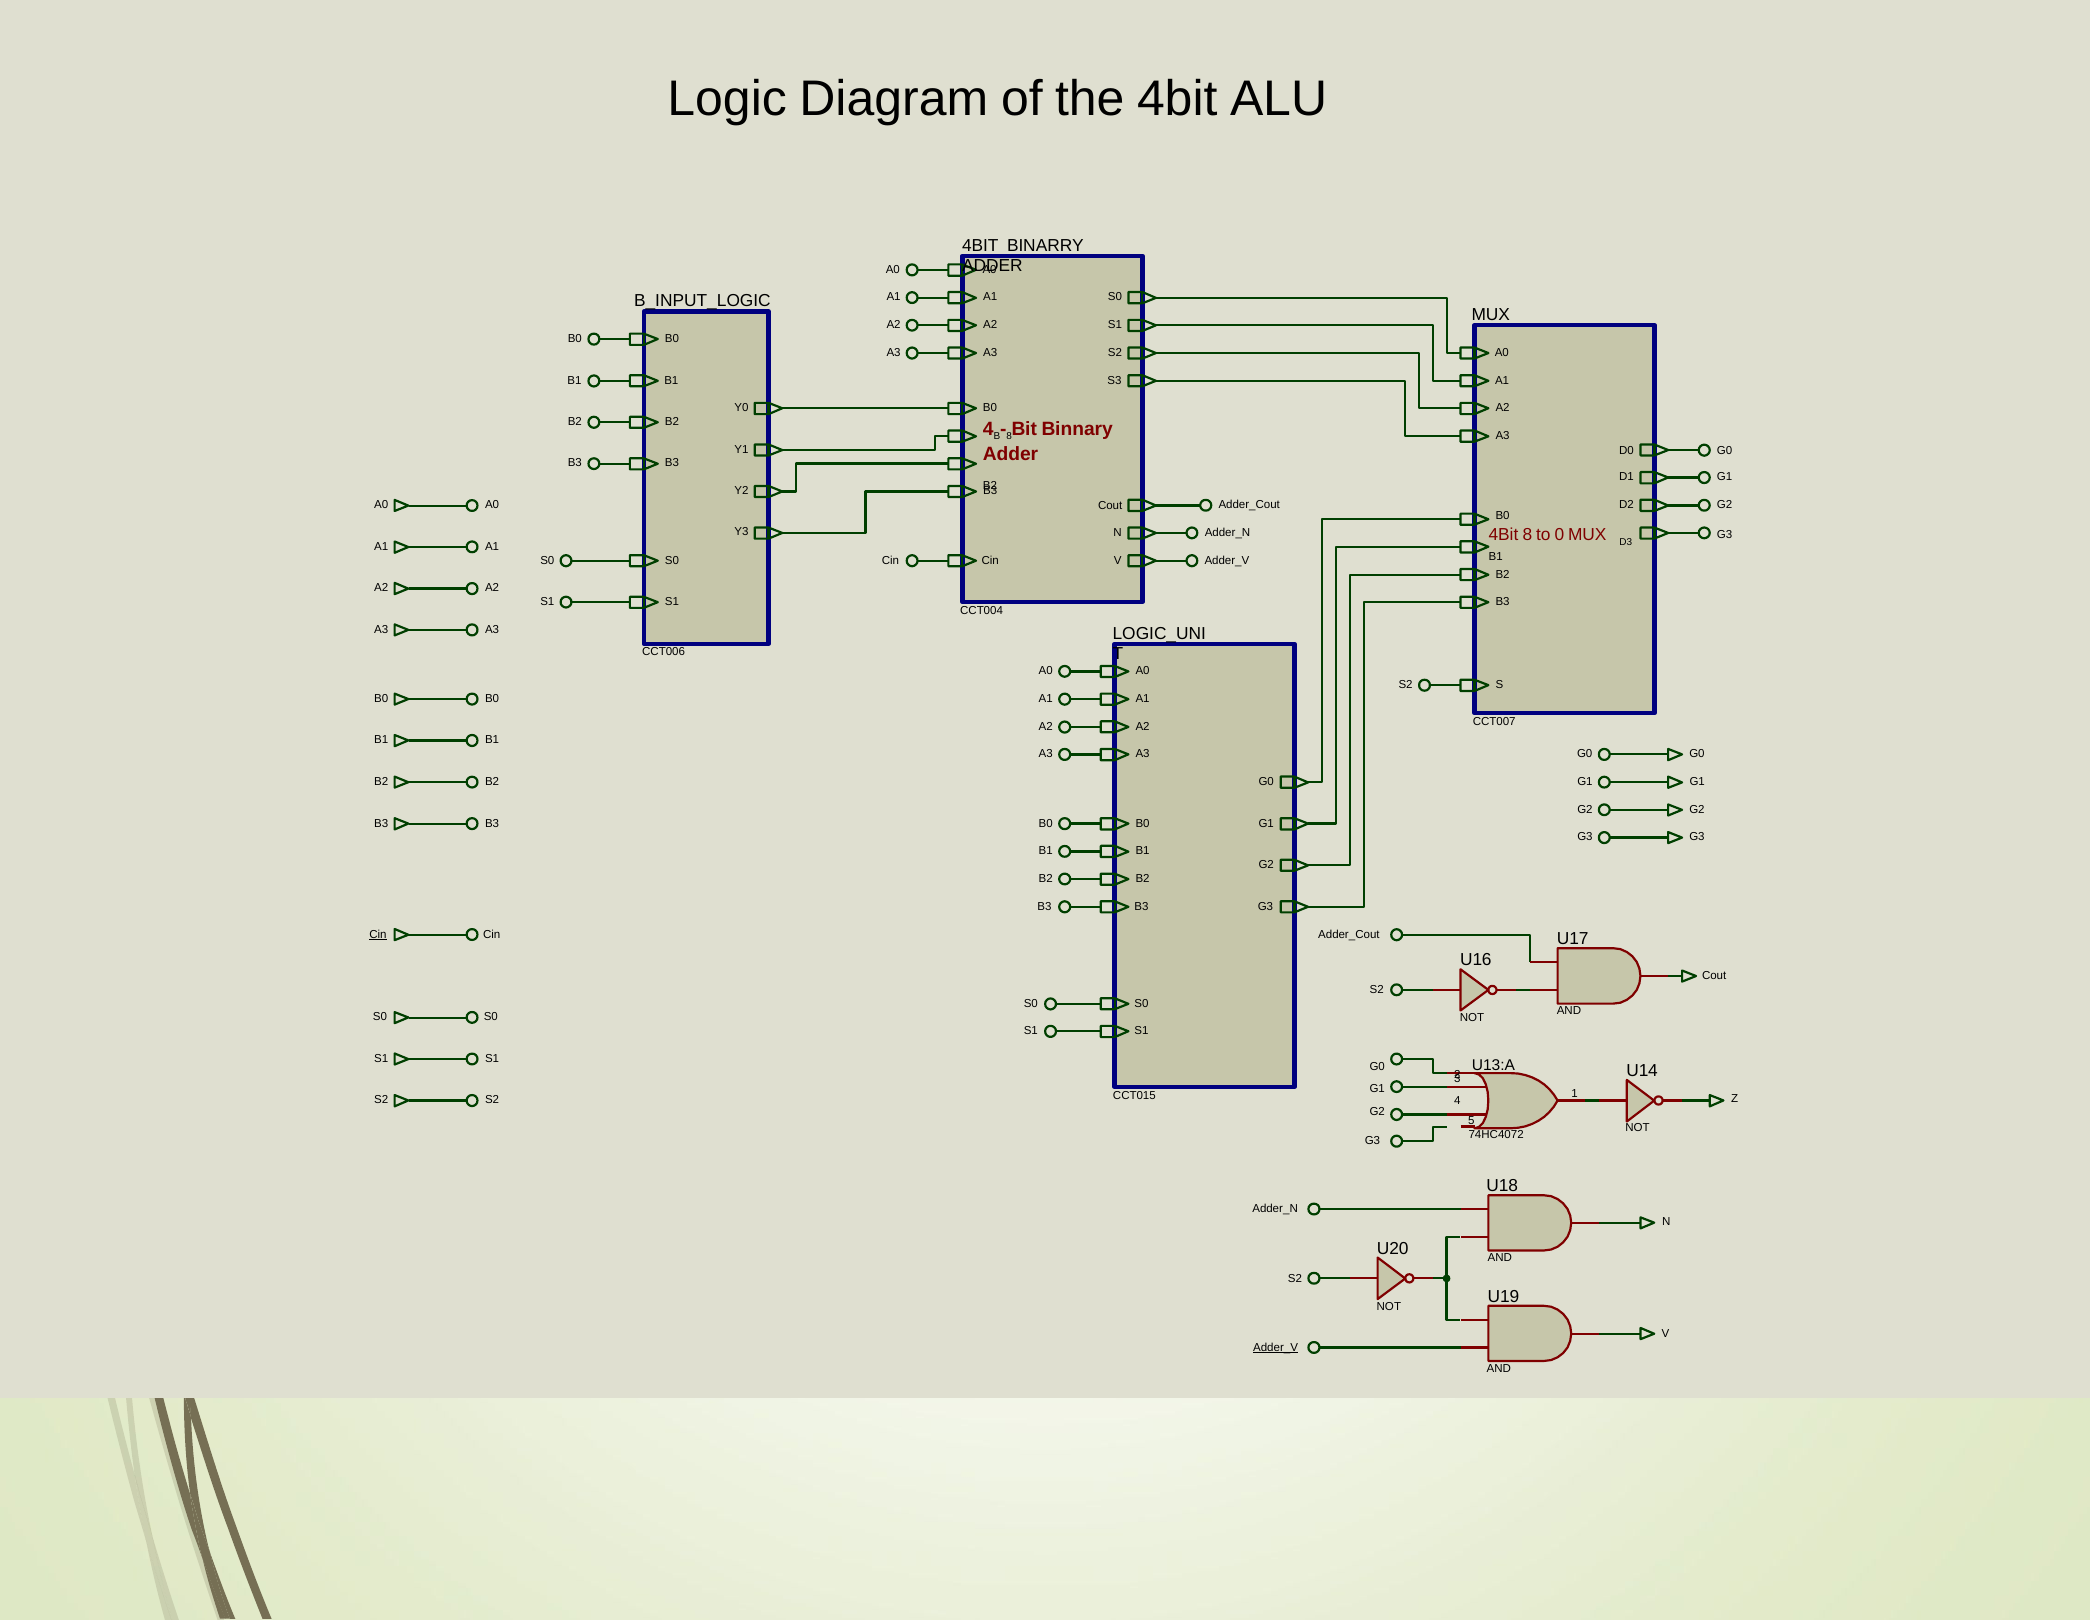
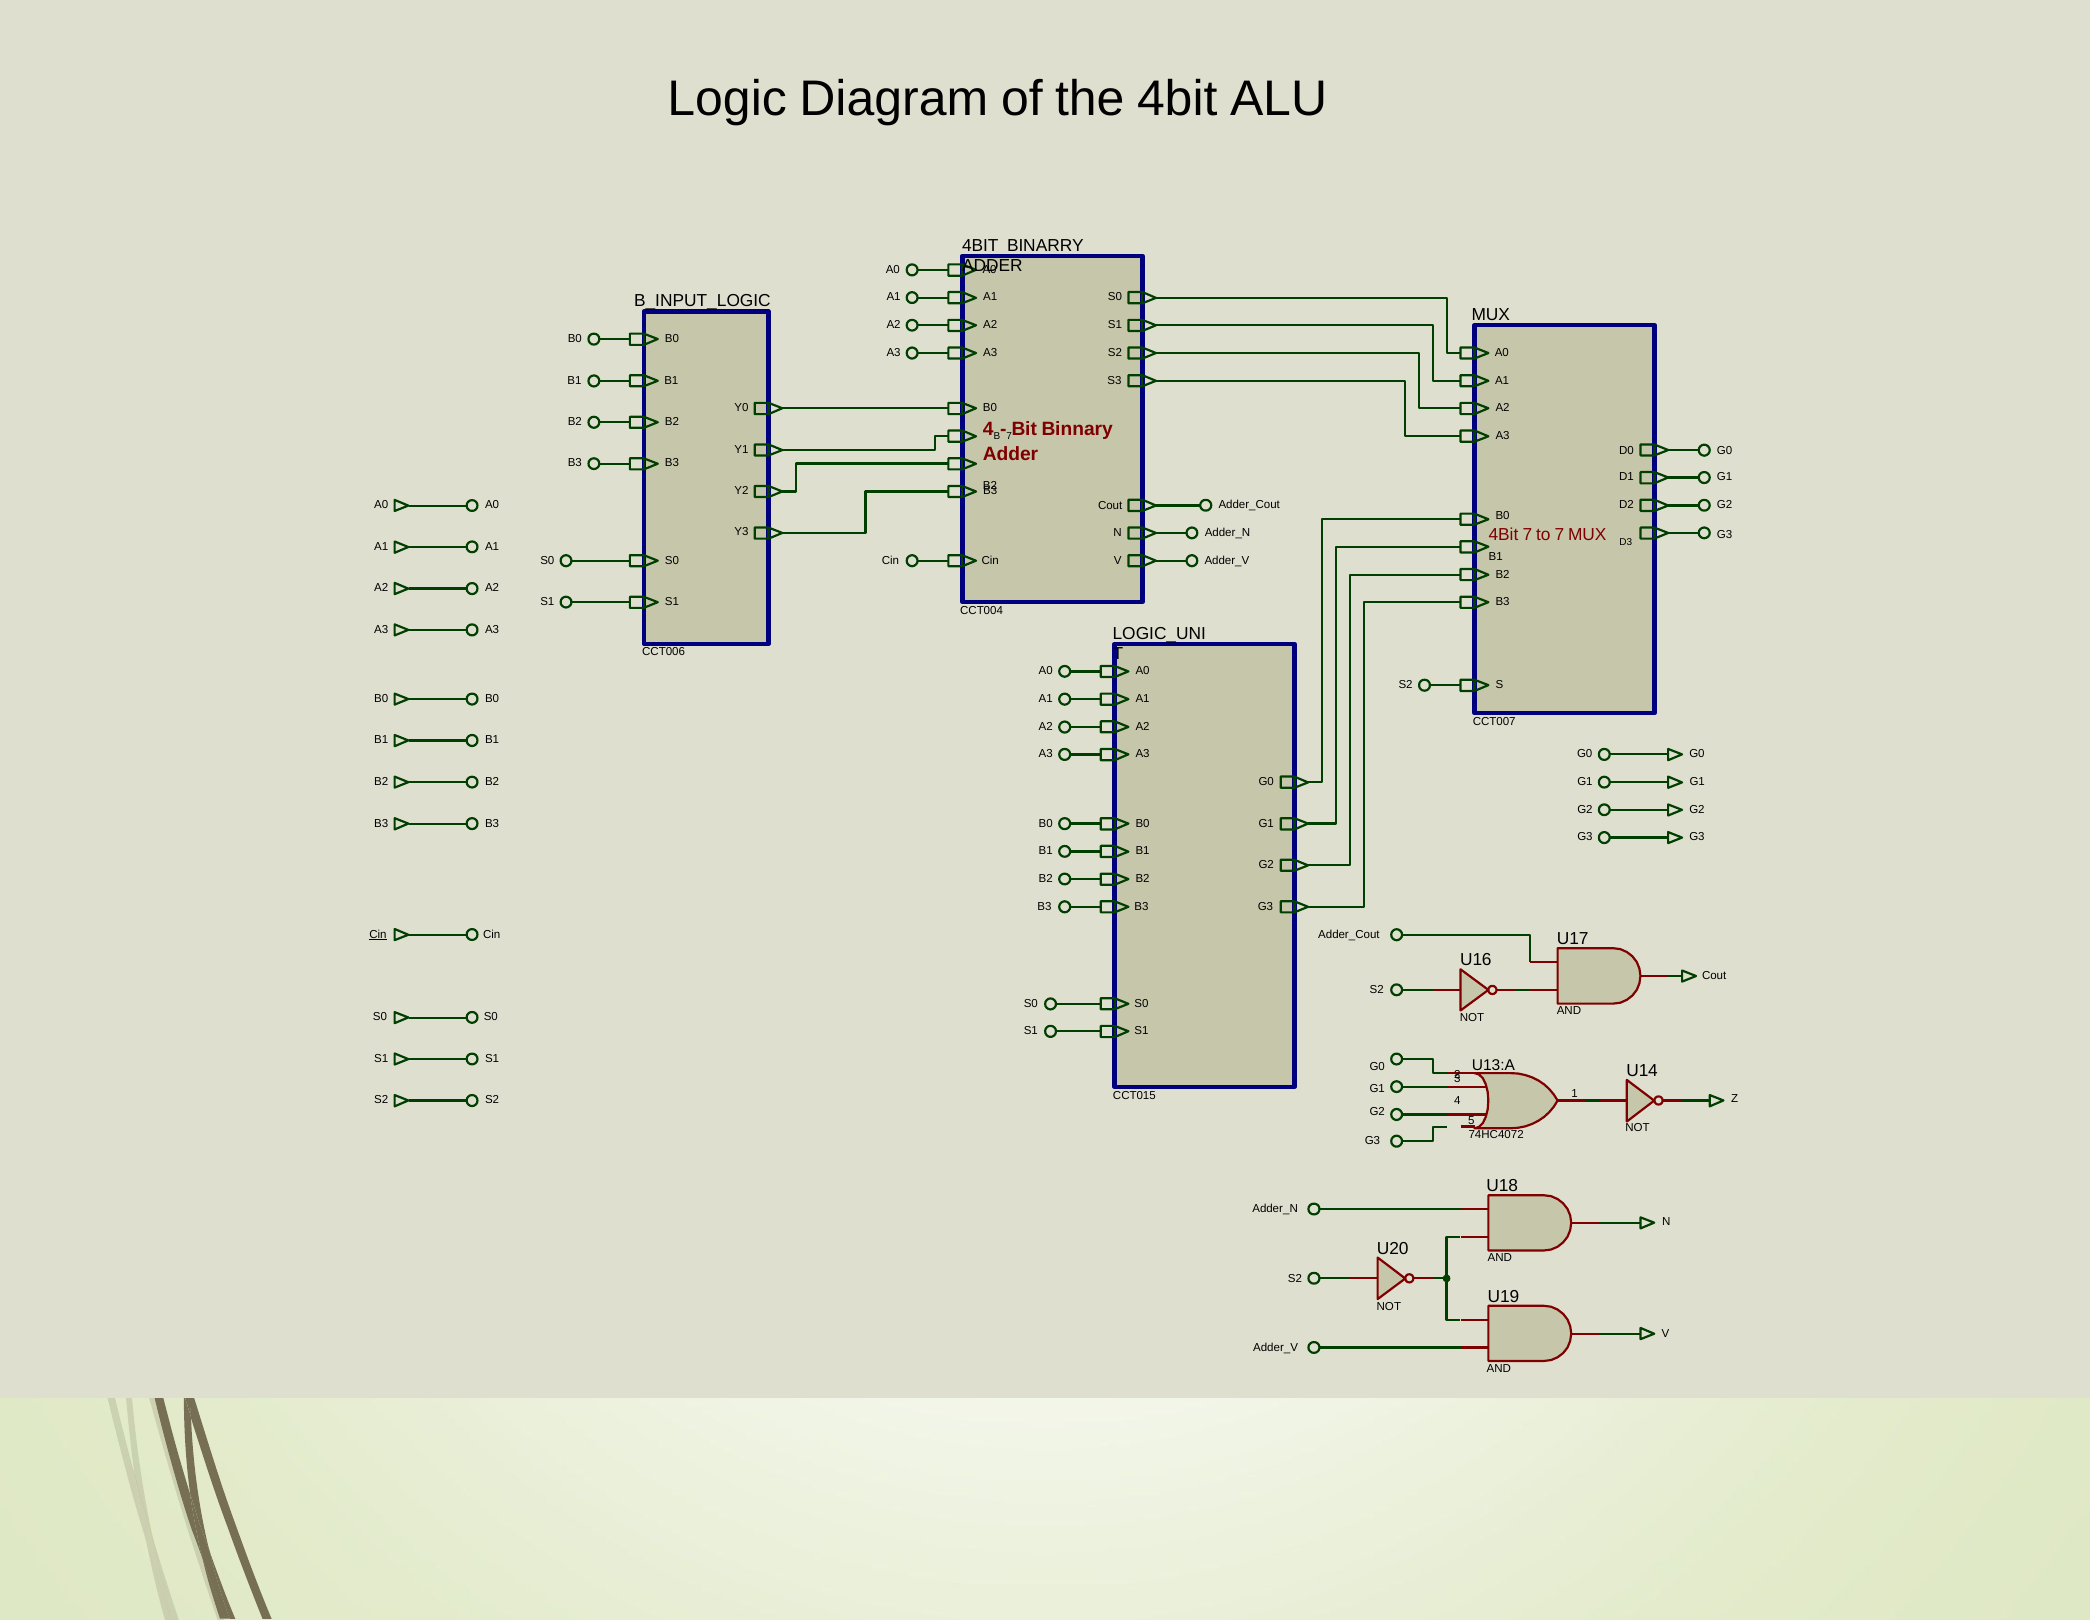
8 at (1009, 436): 8 -> 7
4Bit 8: 8 -> 7
to 0: 0 -> 7
Adder_V at (1276, 1347) underline: present -> none
